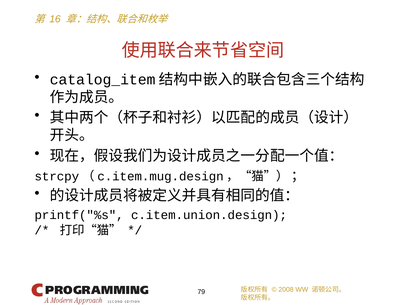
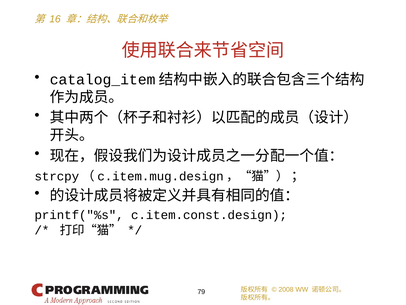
c.item.union.design: c.item.union.design -> c.item.const.design
